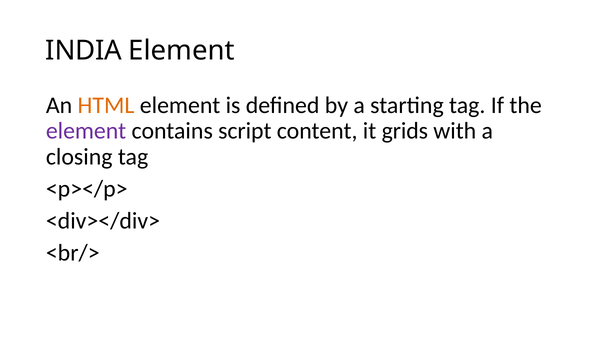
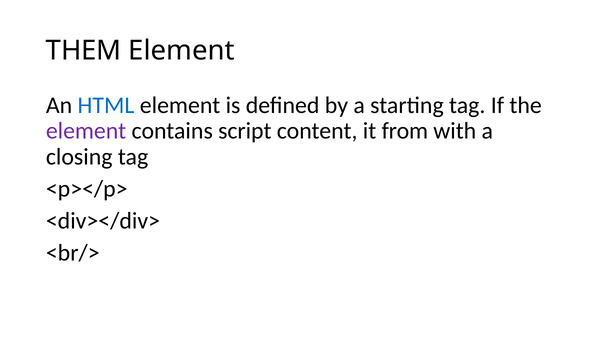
INDIA: INDIA -> THEM
HTML colour: orange -> blue
grids: grids -> from
